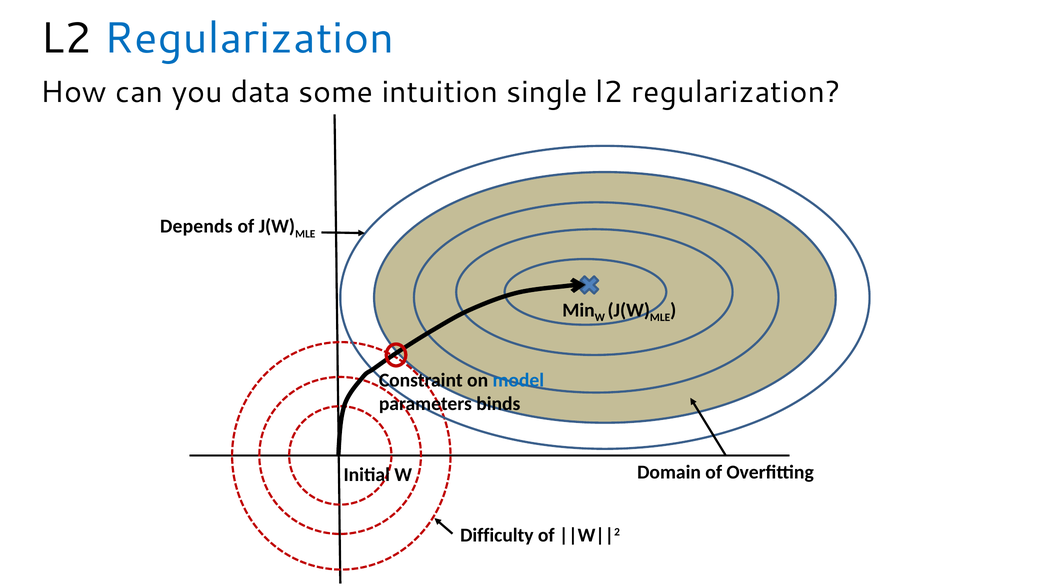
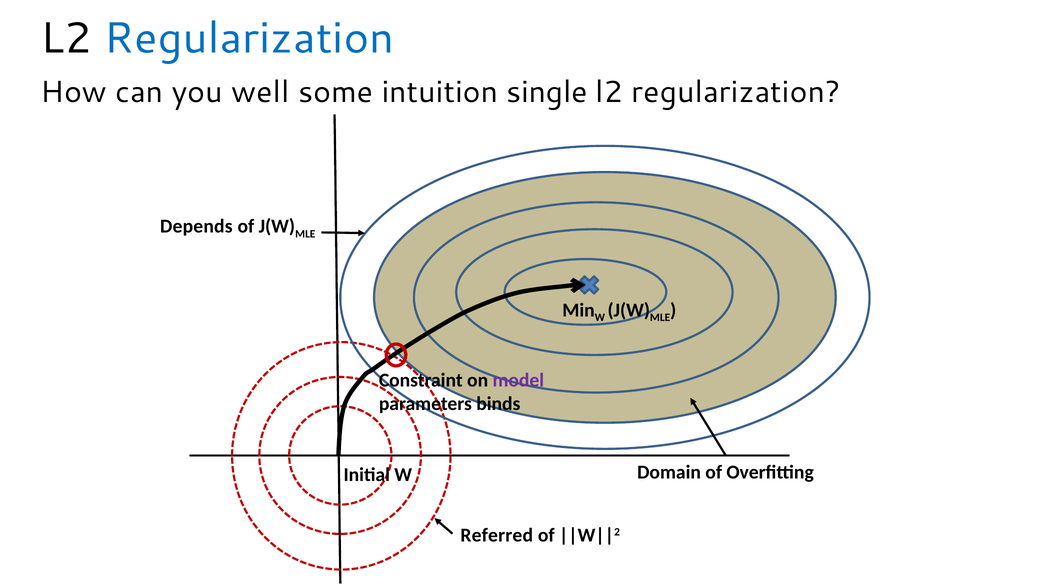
data: data -> well
model colour: blue -> purple
Difficulty: Difficulty -> Referred
